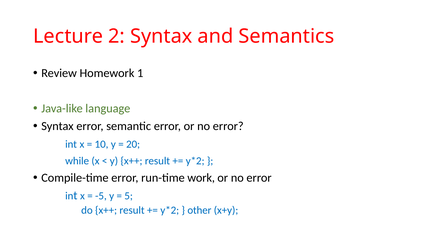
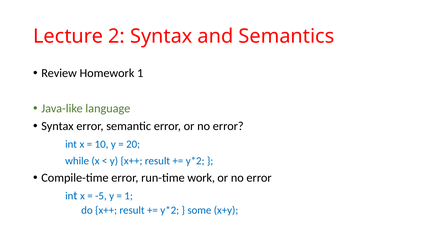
5 at (129, 197): 5 -> 1
other: other -> some
